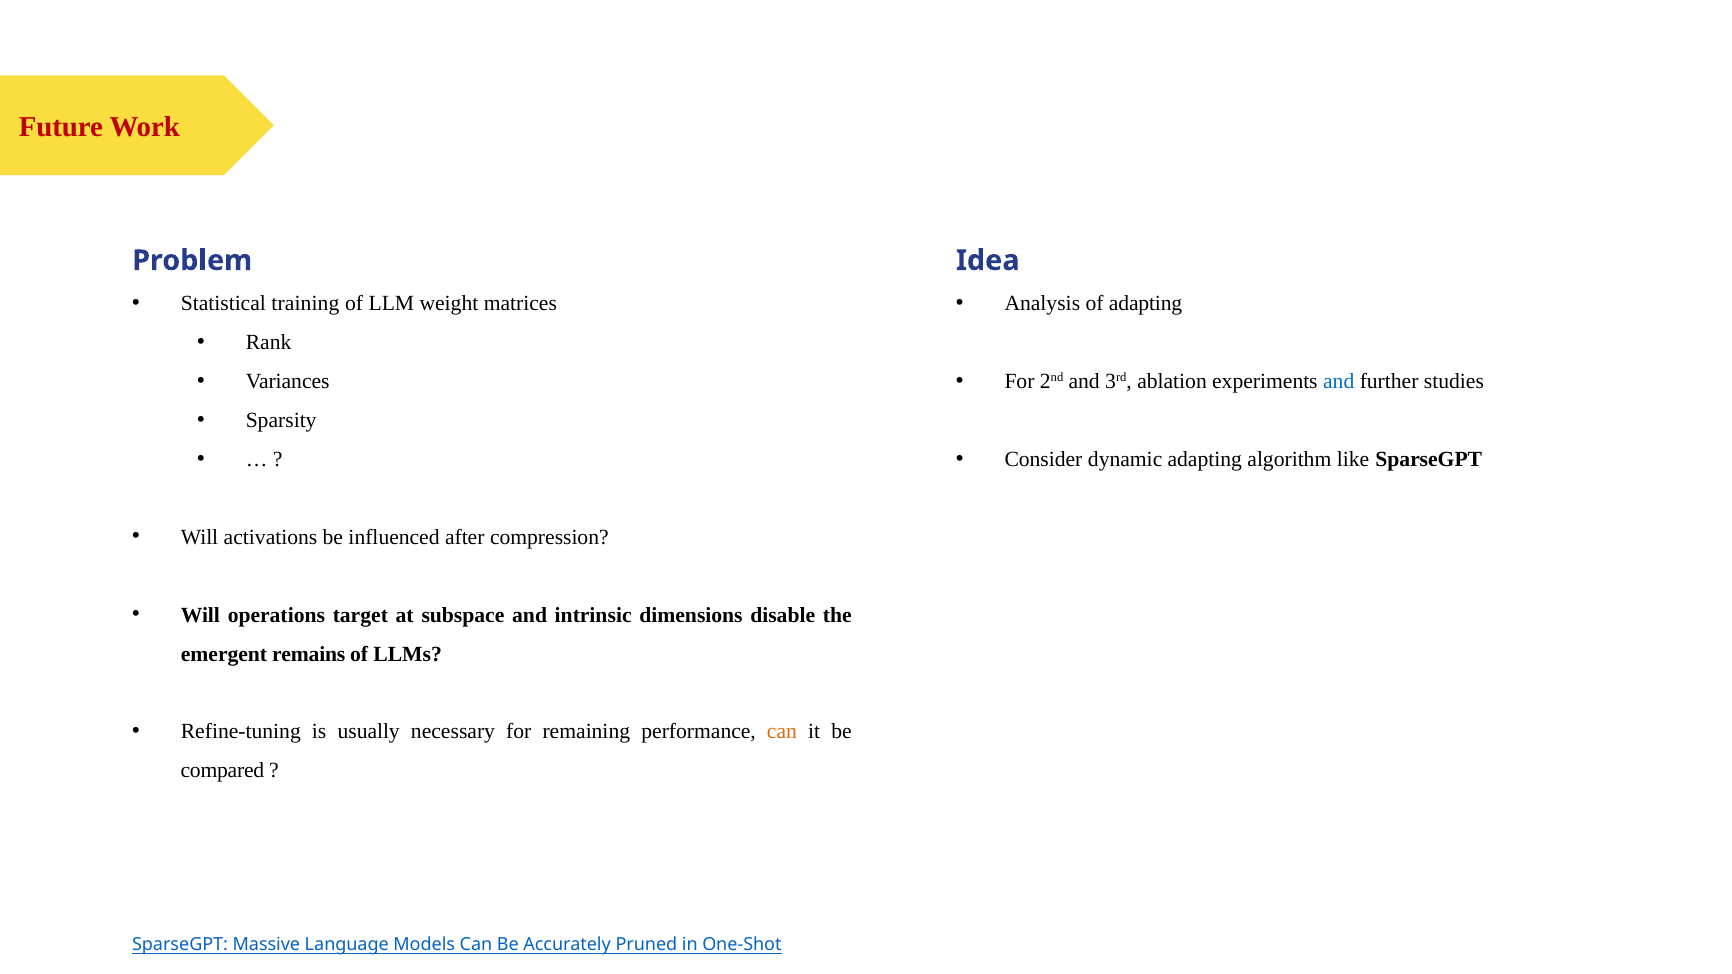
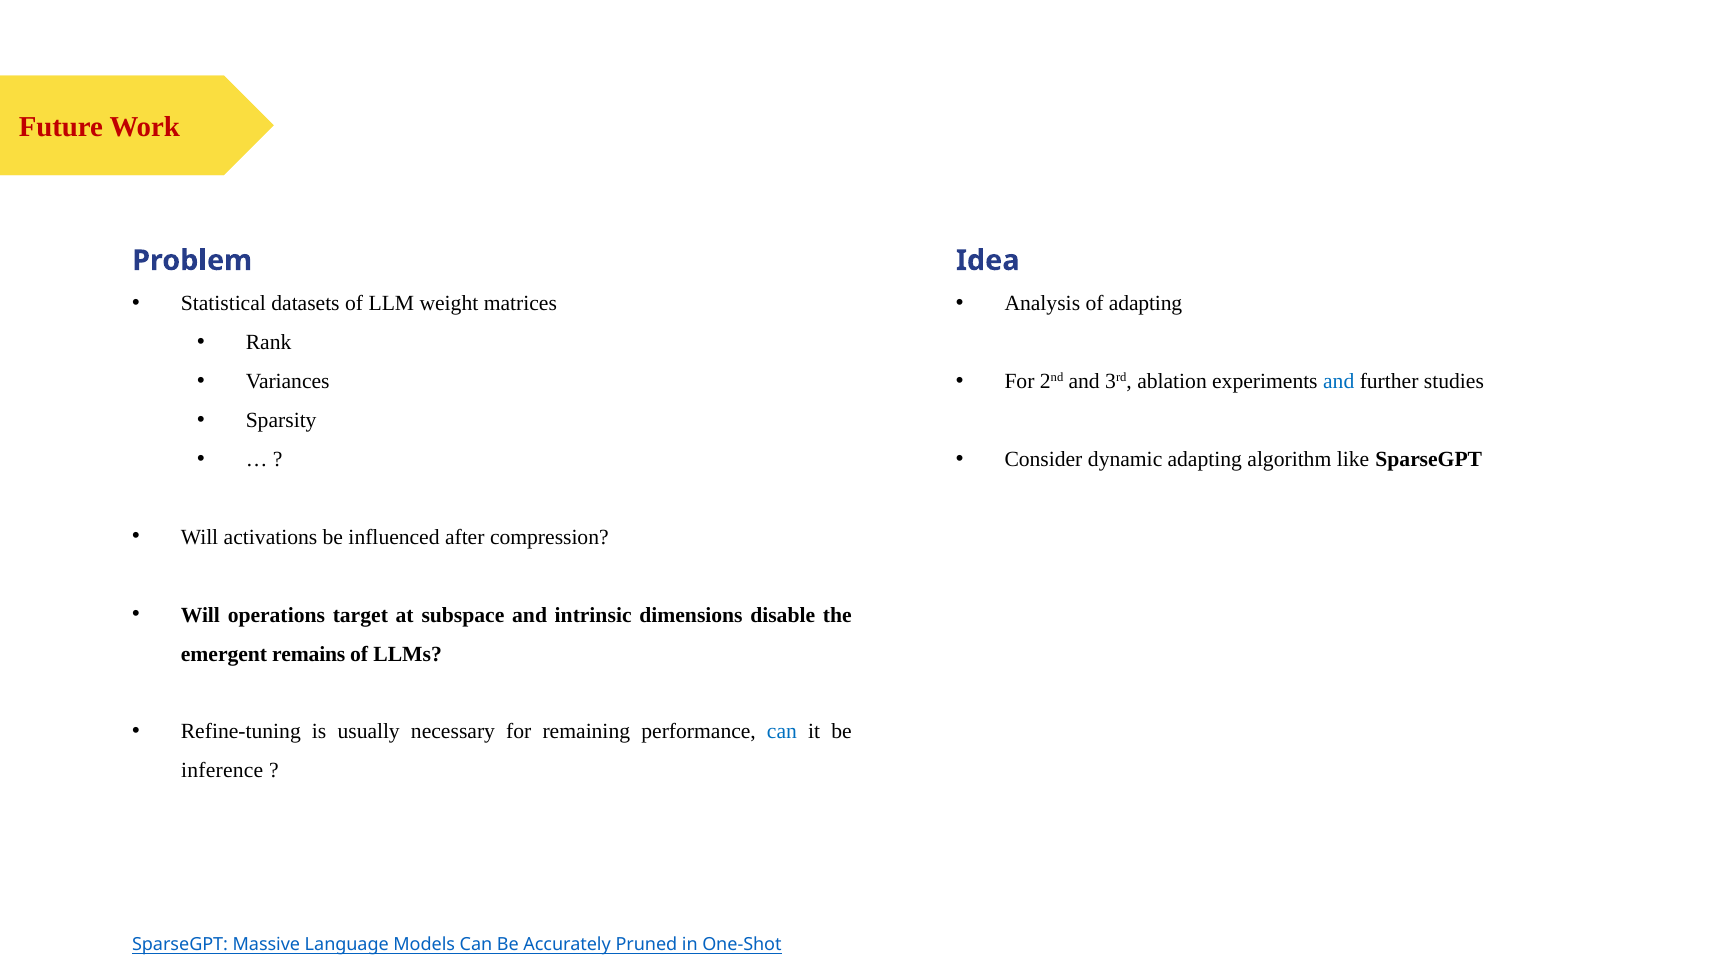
training: training -> datasets
can at (782, 732) colour: orange -> blue
compared: compared -> inference
